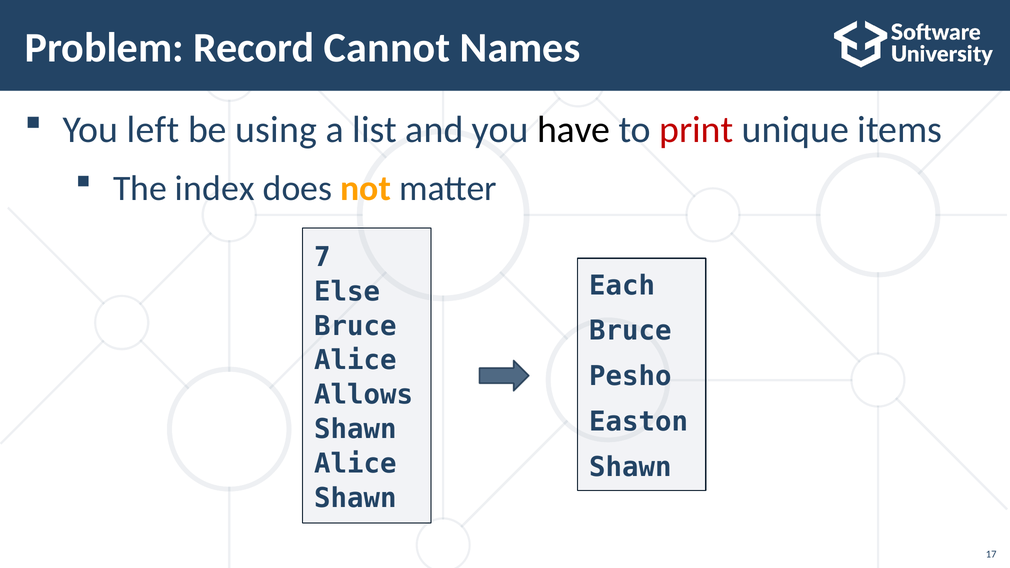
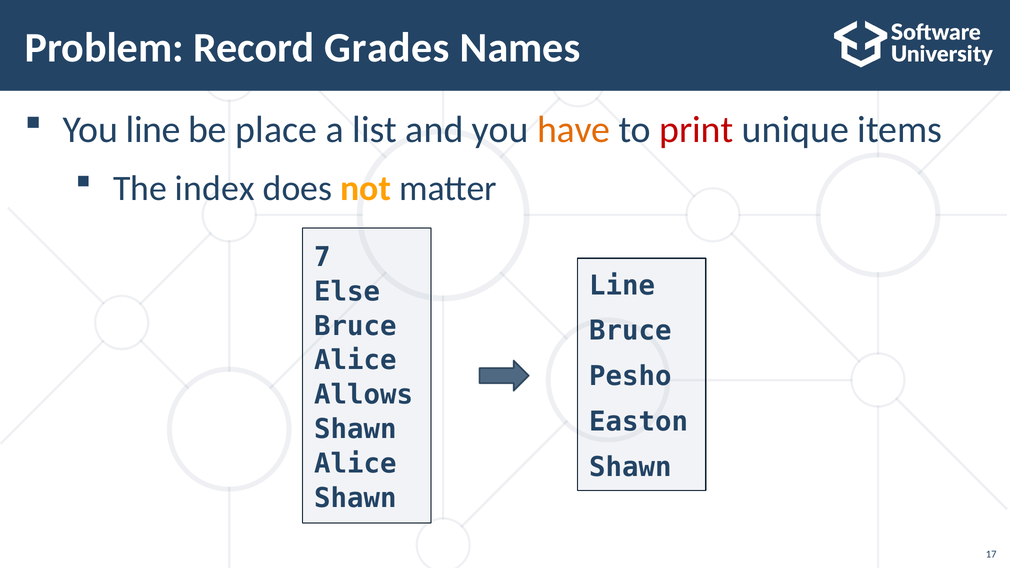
Cannot: Cannot -> Grades
You left: left -> line
using: using -> place
have colour: black -> orange
Each at (622, 286): Each -> Line
